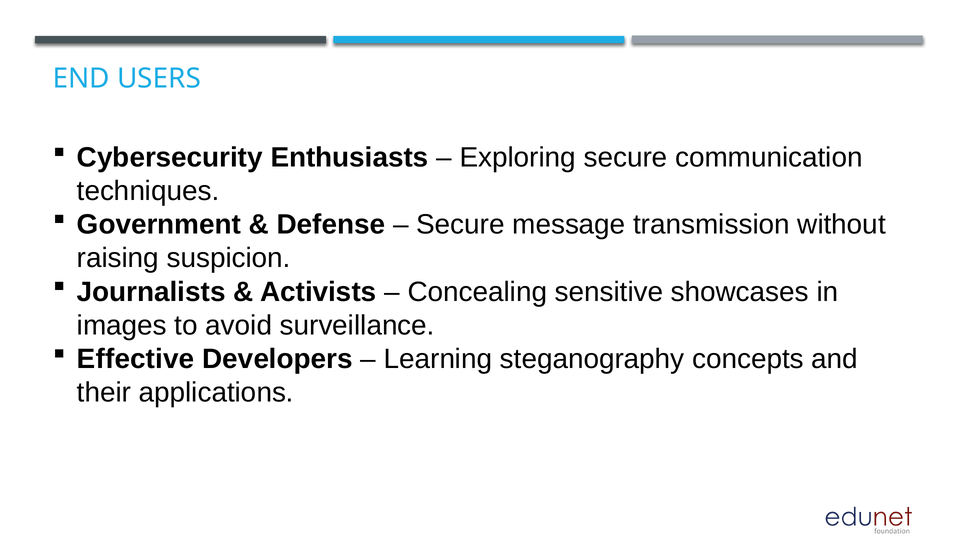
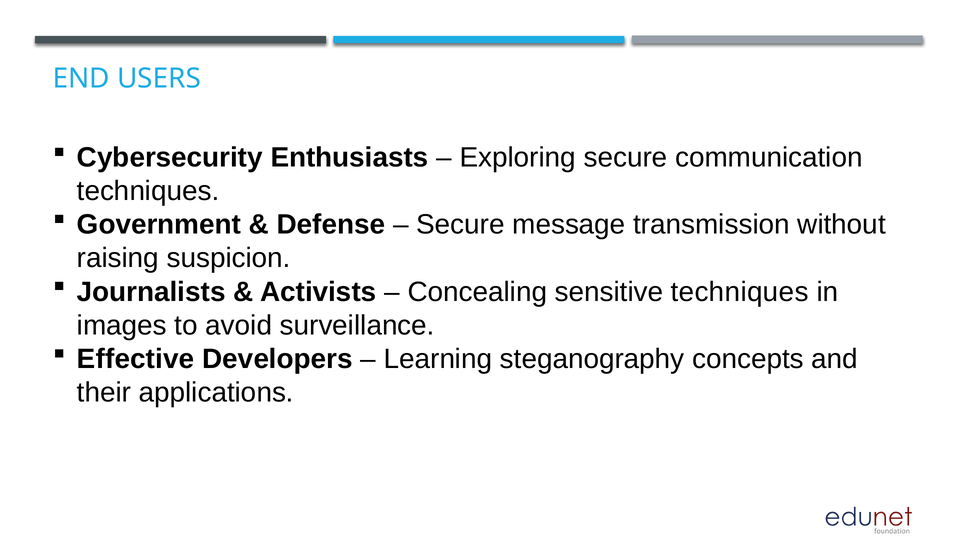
sensitive showcases: showcases -> techniques
